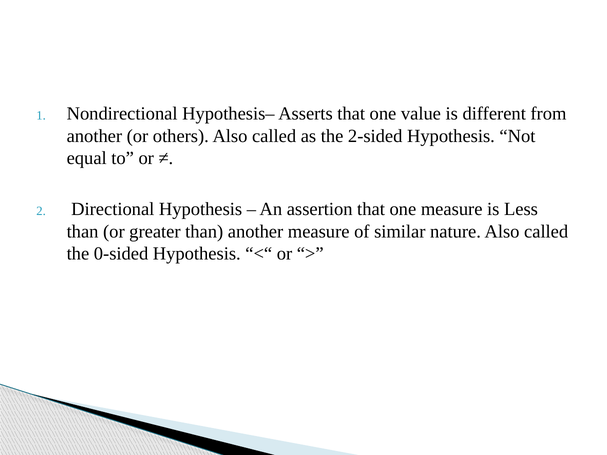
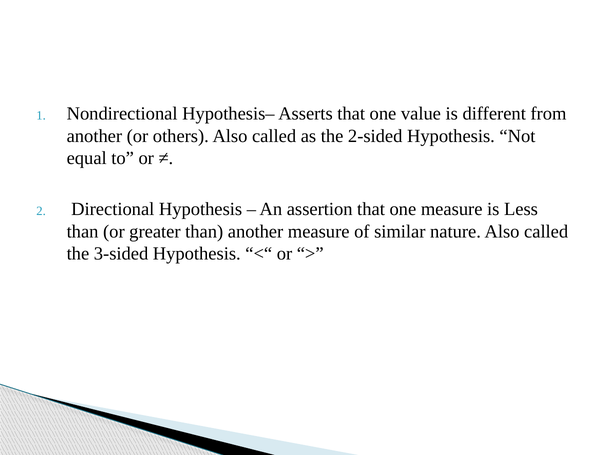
0-sided: 0-sided -> 3-sided
